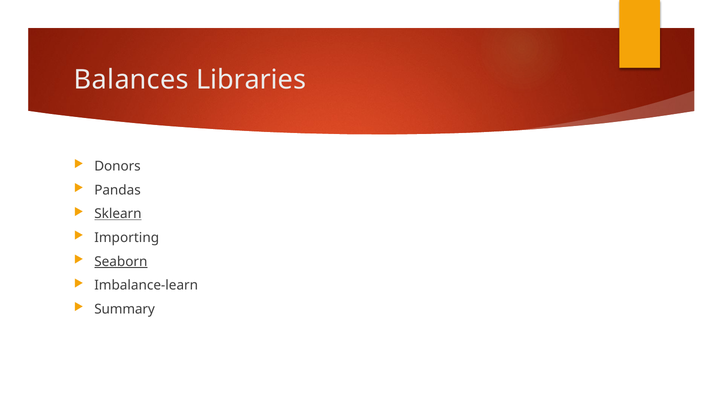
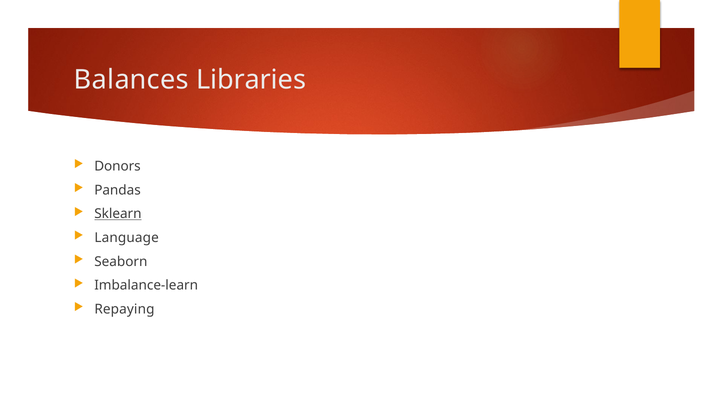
Importing: Importing -> Language
Seaborn underline: present -> none
Summary: Summary -> Repaying
